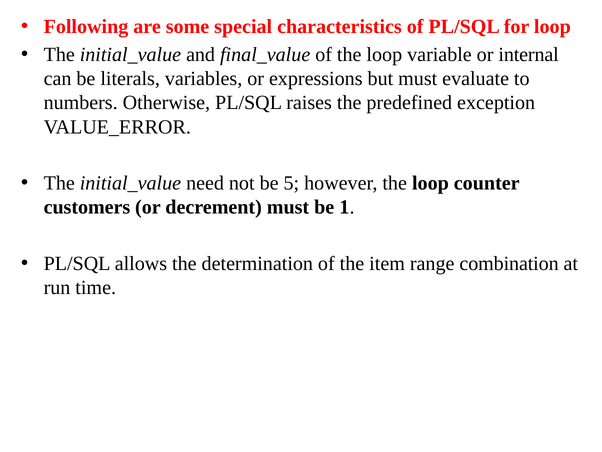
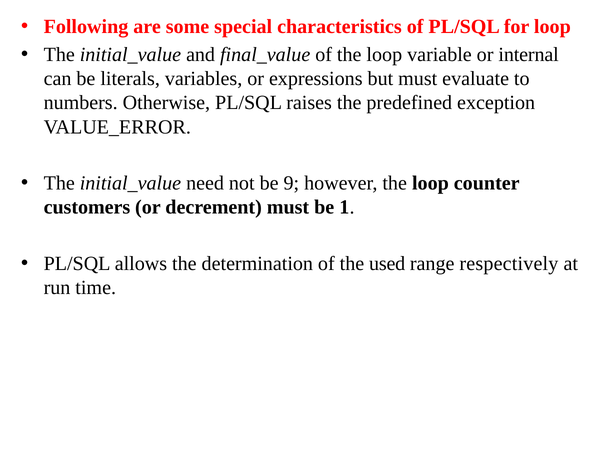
5: 5 -> 9
item: item -> used
combination: combination -> respectively
